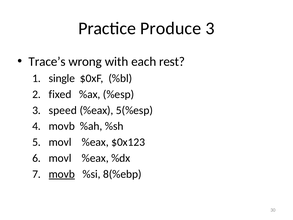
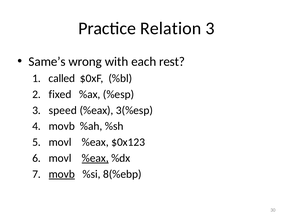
Produce: Produce -> Relation
Trace’s: Trace’s -> Same’s
single: single -> called
5(%esp: 5(%esp -> 3(%esp
%eax at (95, 158) underline: none -> present
